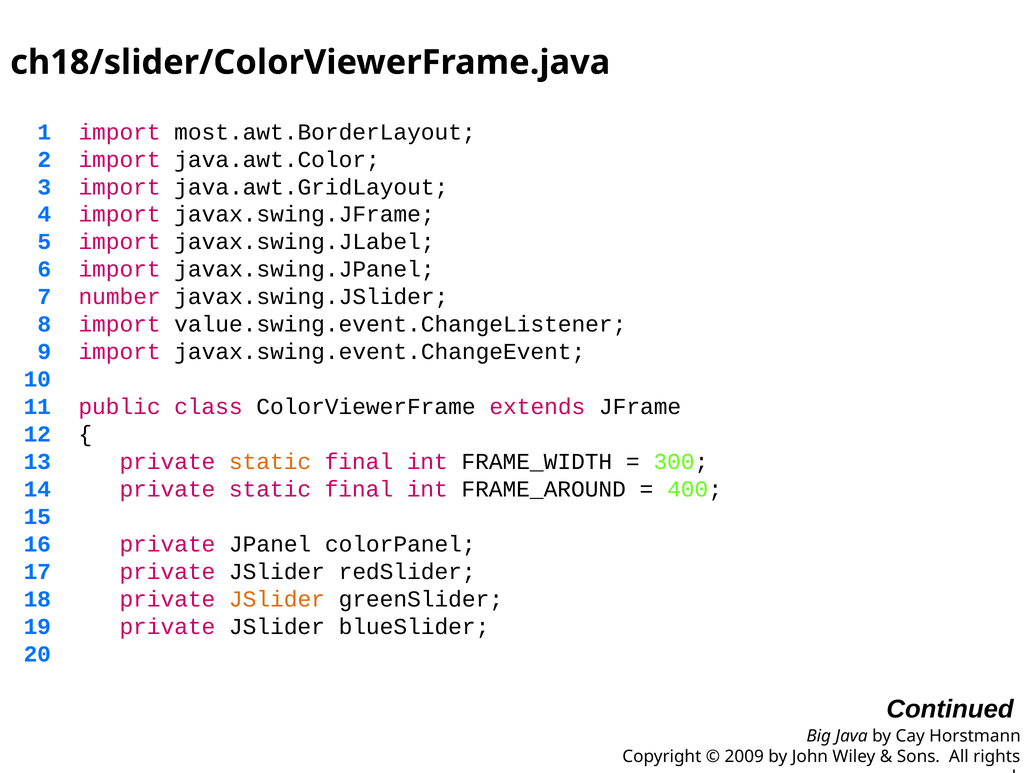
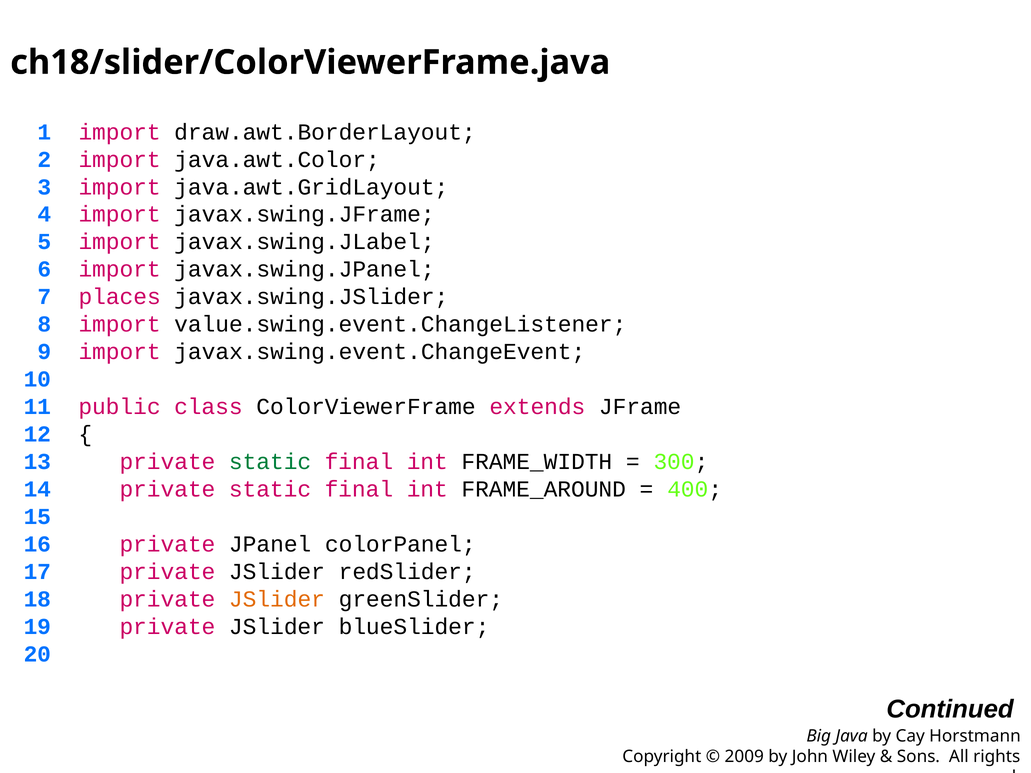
most.awt.BorderLayout: most.awt.BorderLayout -> draw.awt.BorderLayout
number: number -> places
static at (270, 462) colour: orange -> green
